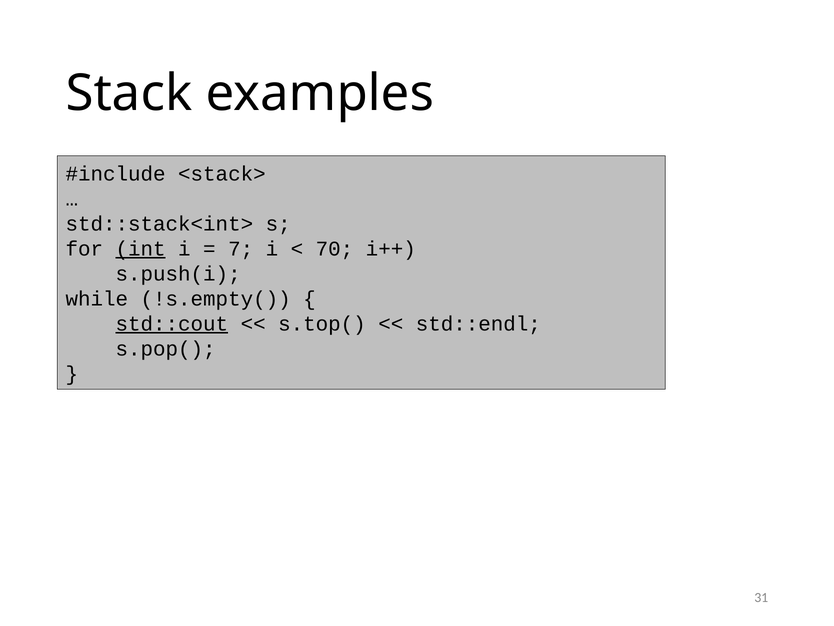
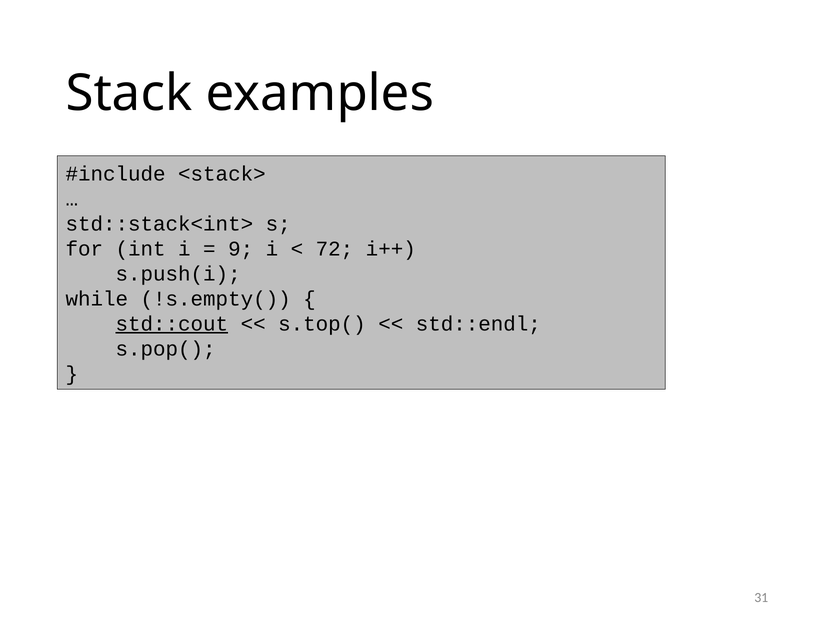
int underline: present -> none
7: 7 -> 9
70: 70 -> 72
